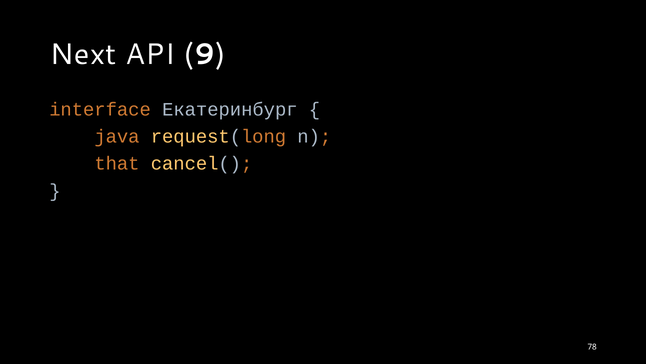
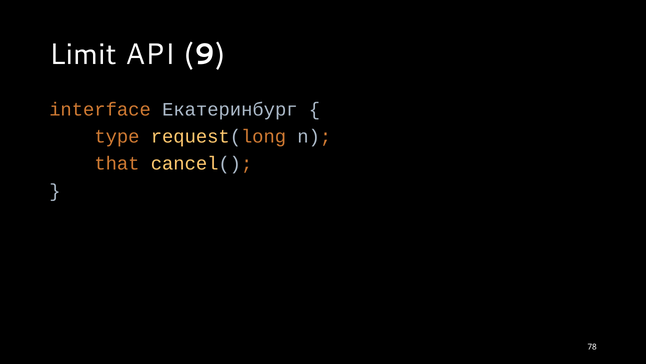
Next: Next -> Limit
java: java -> type
